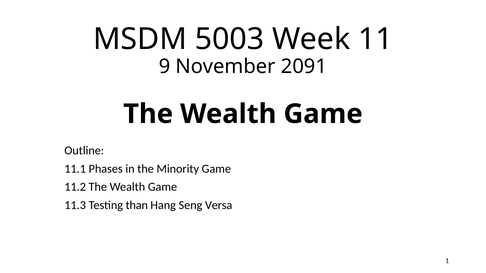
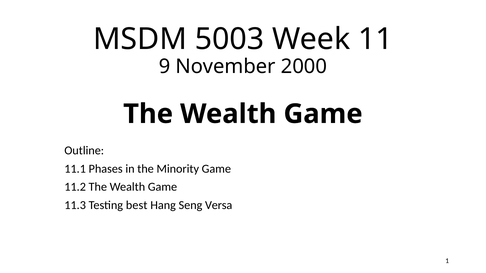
2091: 2091 -> 2000
than: than -> best
